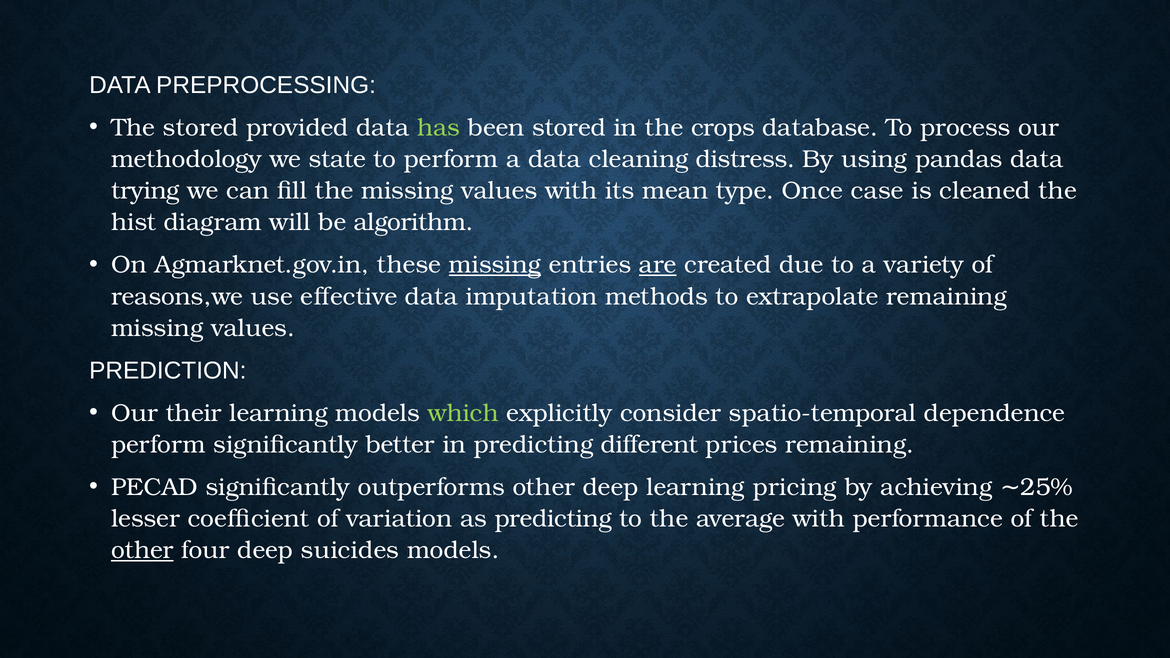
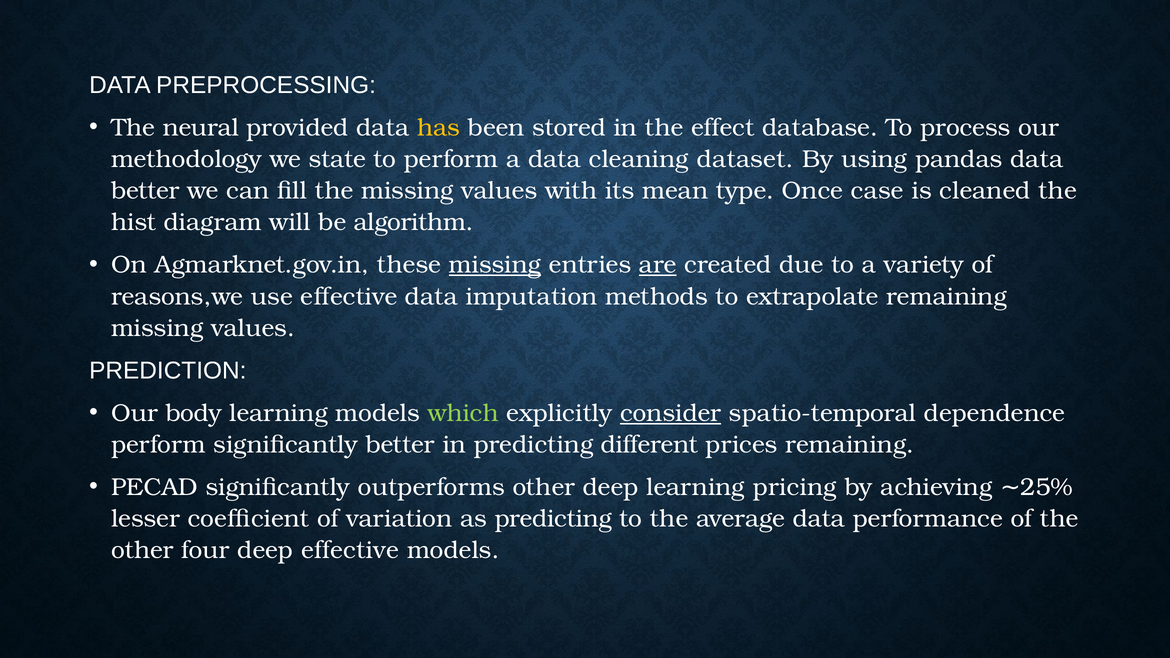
The stored: stored -> neural
has colour: light green -> yellow
crops: crops -> effect
distress: distress -> dataset
trying at (145, 191): trying -> better
their: their -> body
consider underline: none -> present
average with: with -> data
other at (142, 550) underline: present -> none
deep suicides: suicides -> effective
